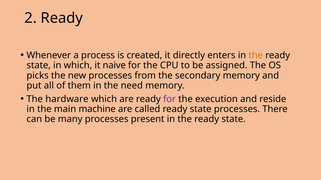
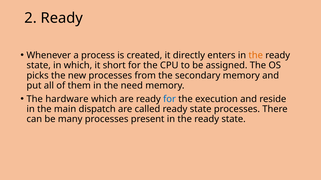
naive: naive -> short
for at (170, 99) colour: purple -> blue
machine: machine -> dispatch
